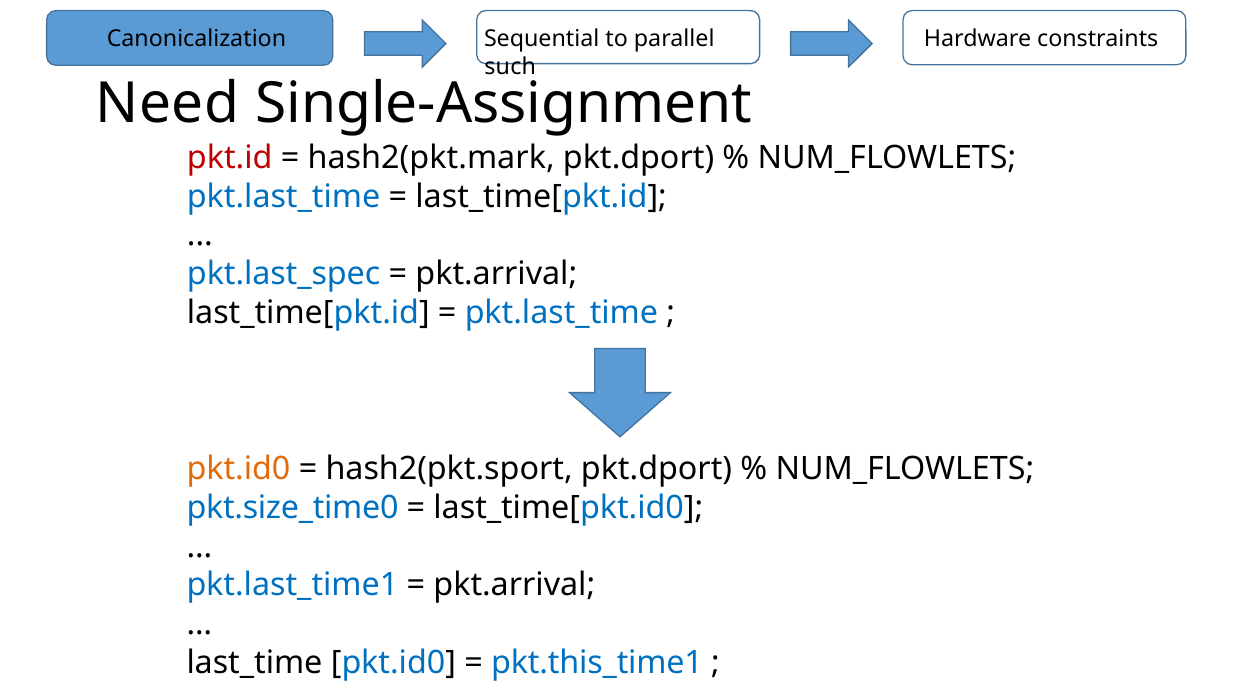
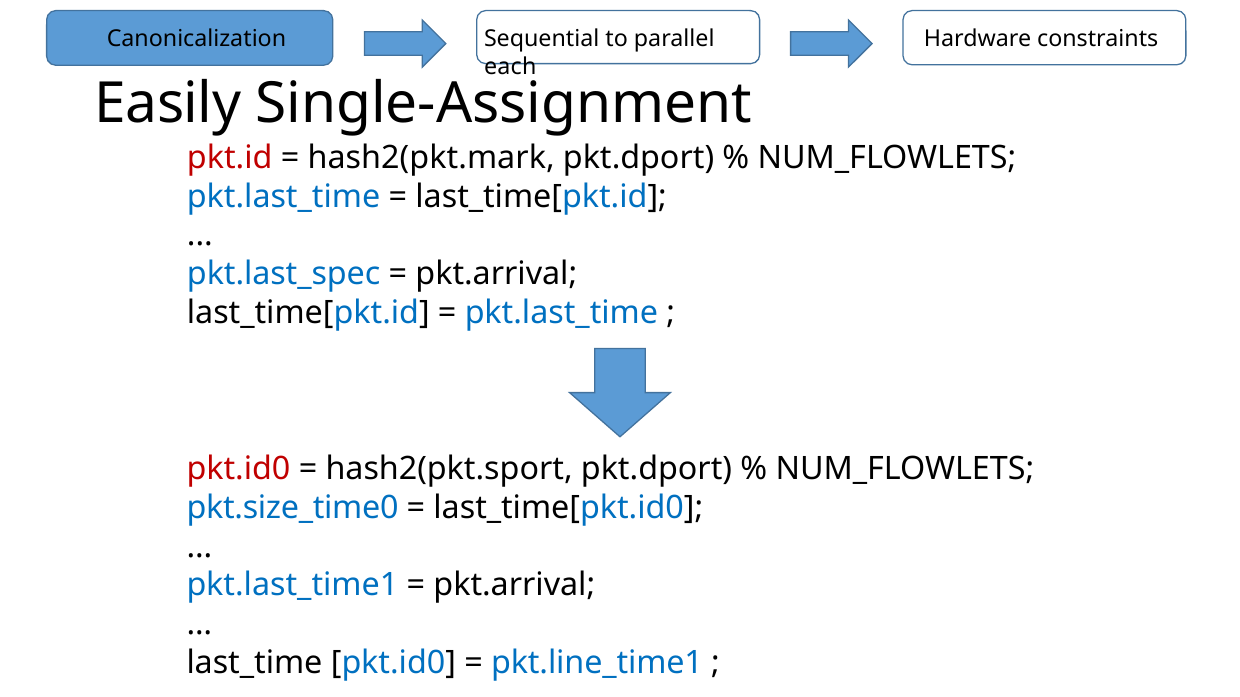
such: such -> each
Need: Need -> Easily
pkt.id0 at (238, 469) colour: orange -> red
pkt.this_time1: pkt.this_time1 -> pkt.line_time1
